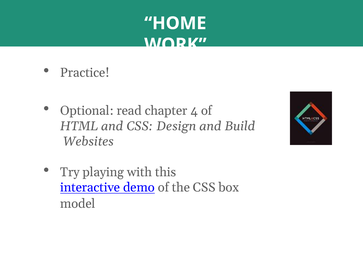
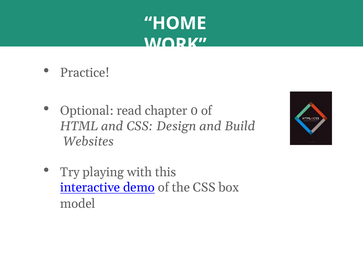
4: 4 -> 0
